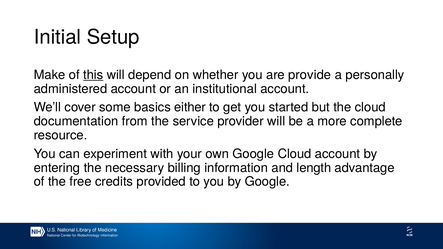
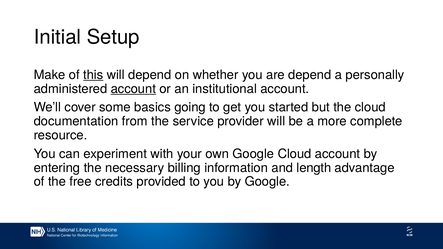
are provide: provide -> depend
account at (133, 89) underline: none -> present
either: either -> going
